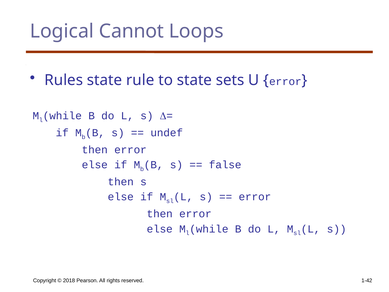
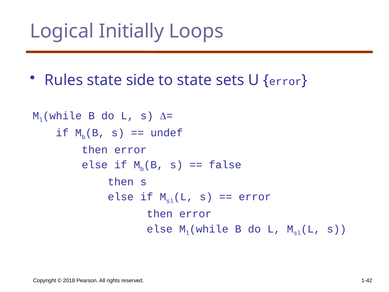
Cannot: Cannot -> Initially
rule: rule -> side
